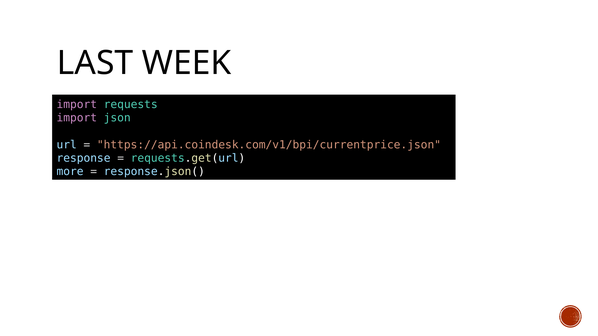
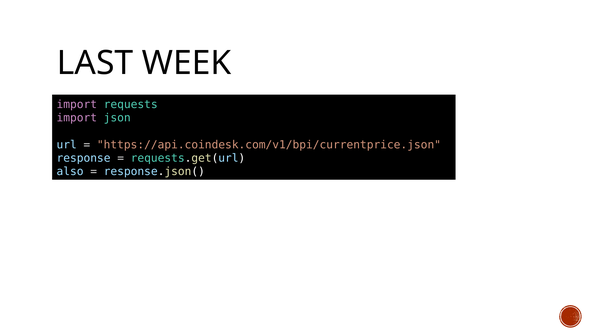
more: more -> also
